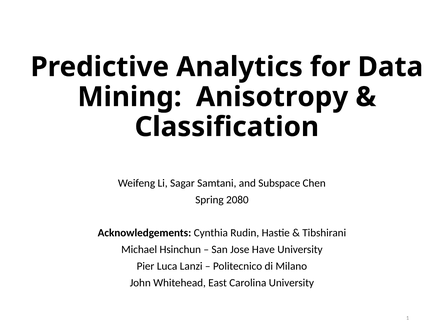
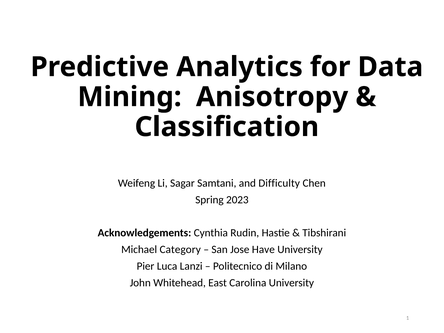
Subspace: Subspace -> Difficulty
2080: 2080 -> 2023
Hsinchun: Hsinchun -> Category
